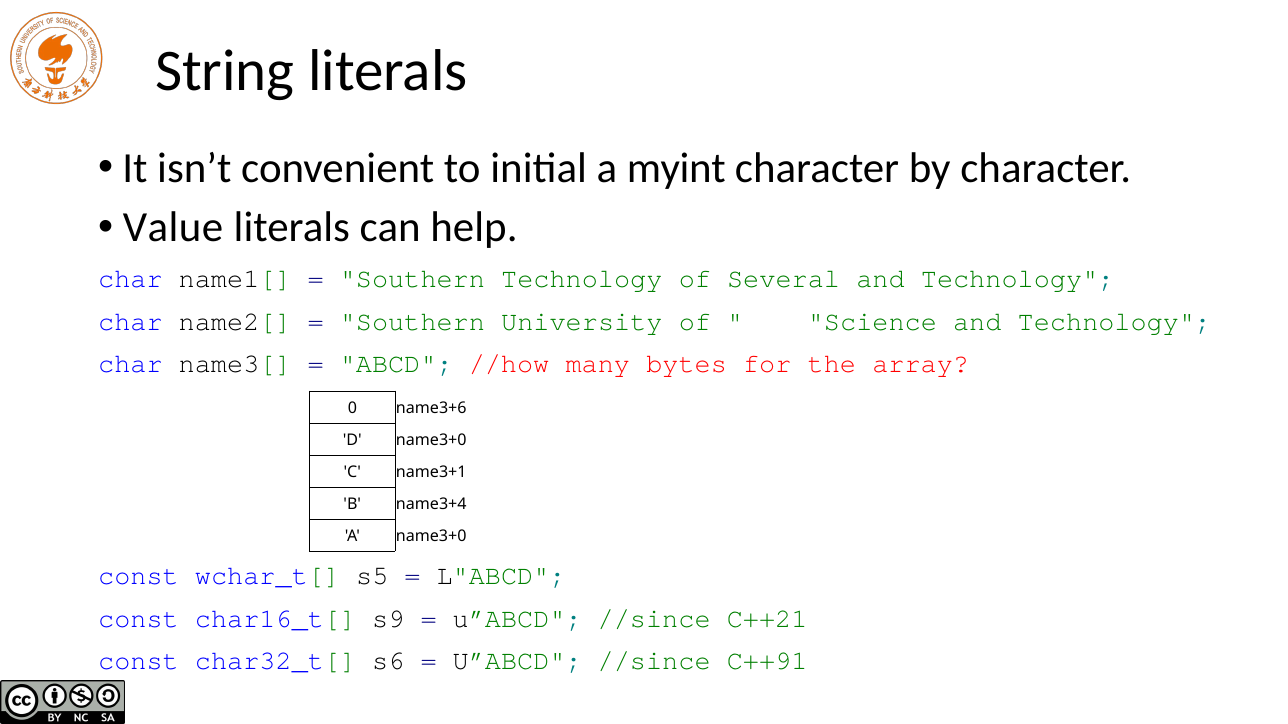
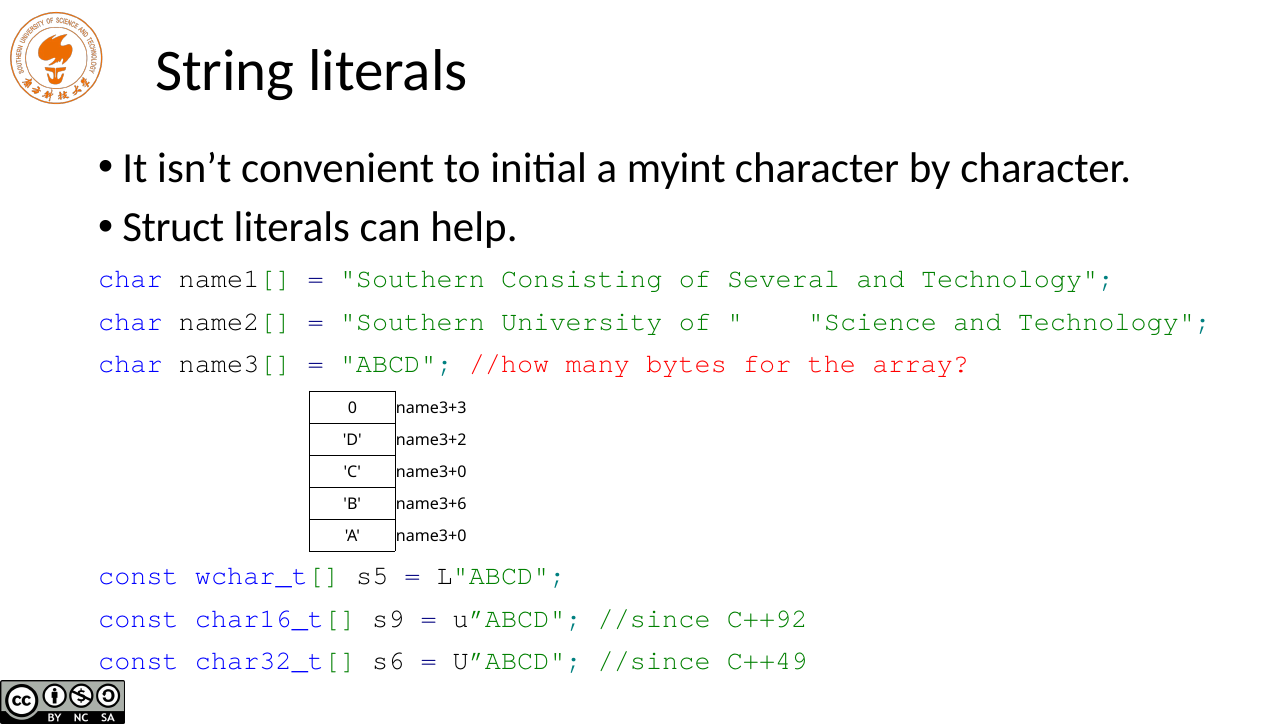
Value: Value -> Struct
Southern Technology: Technology -> Consisting
name3+6: name3+6 -> name3+3
D name3+0: name3+0 -> name3+2
C name3+1: name3+1 -> name3+0
name3+4: name3+4 -> name3+6
C++21: C++21 -> C++92
C++91: C++91 -> C++49
